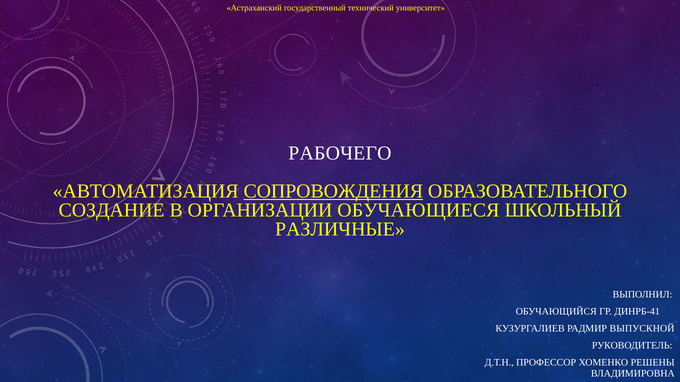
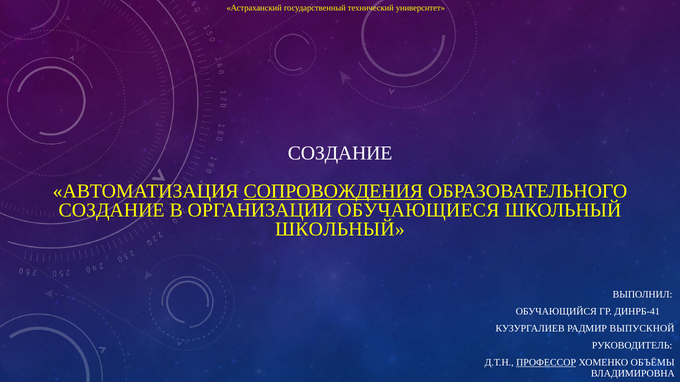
РАБОЧЕГО at (340, 153): РАБОЧЕГО -> СОЗДАНИЕ
РАЗЛИЧНЫЕ at (340, 229): РАЗЛИЧНЫЕ -> ШКОЛЬНЫЙ
ПРОФЕССОР underline: none -> present
РЕШЕНЫ: РЕШЕНЫ -> ОБЪЁМЫ
